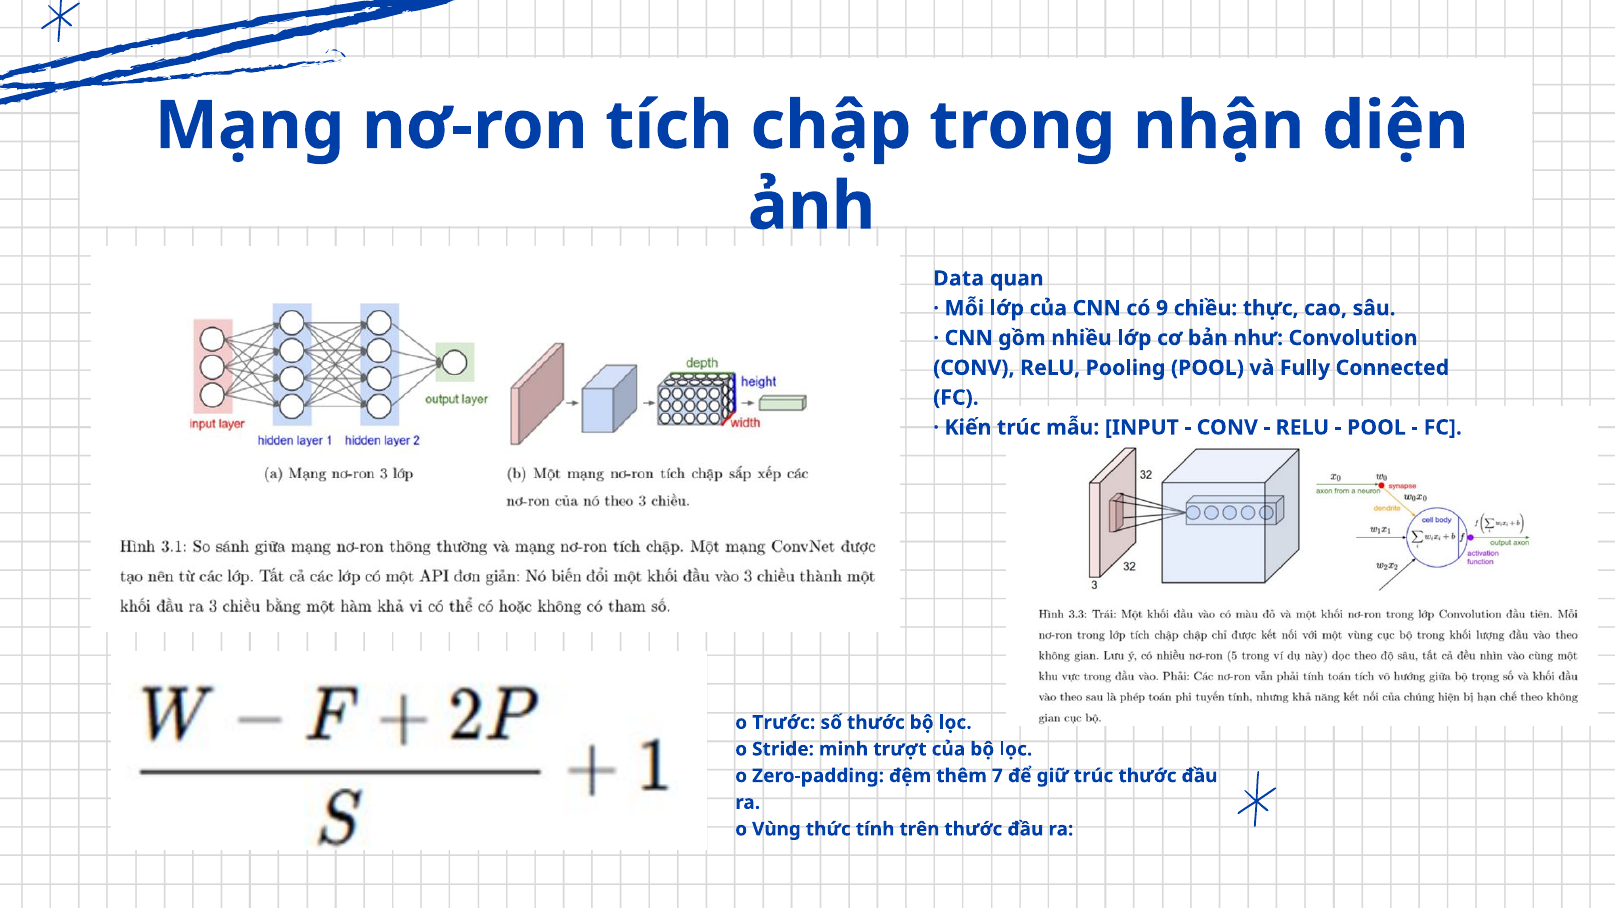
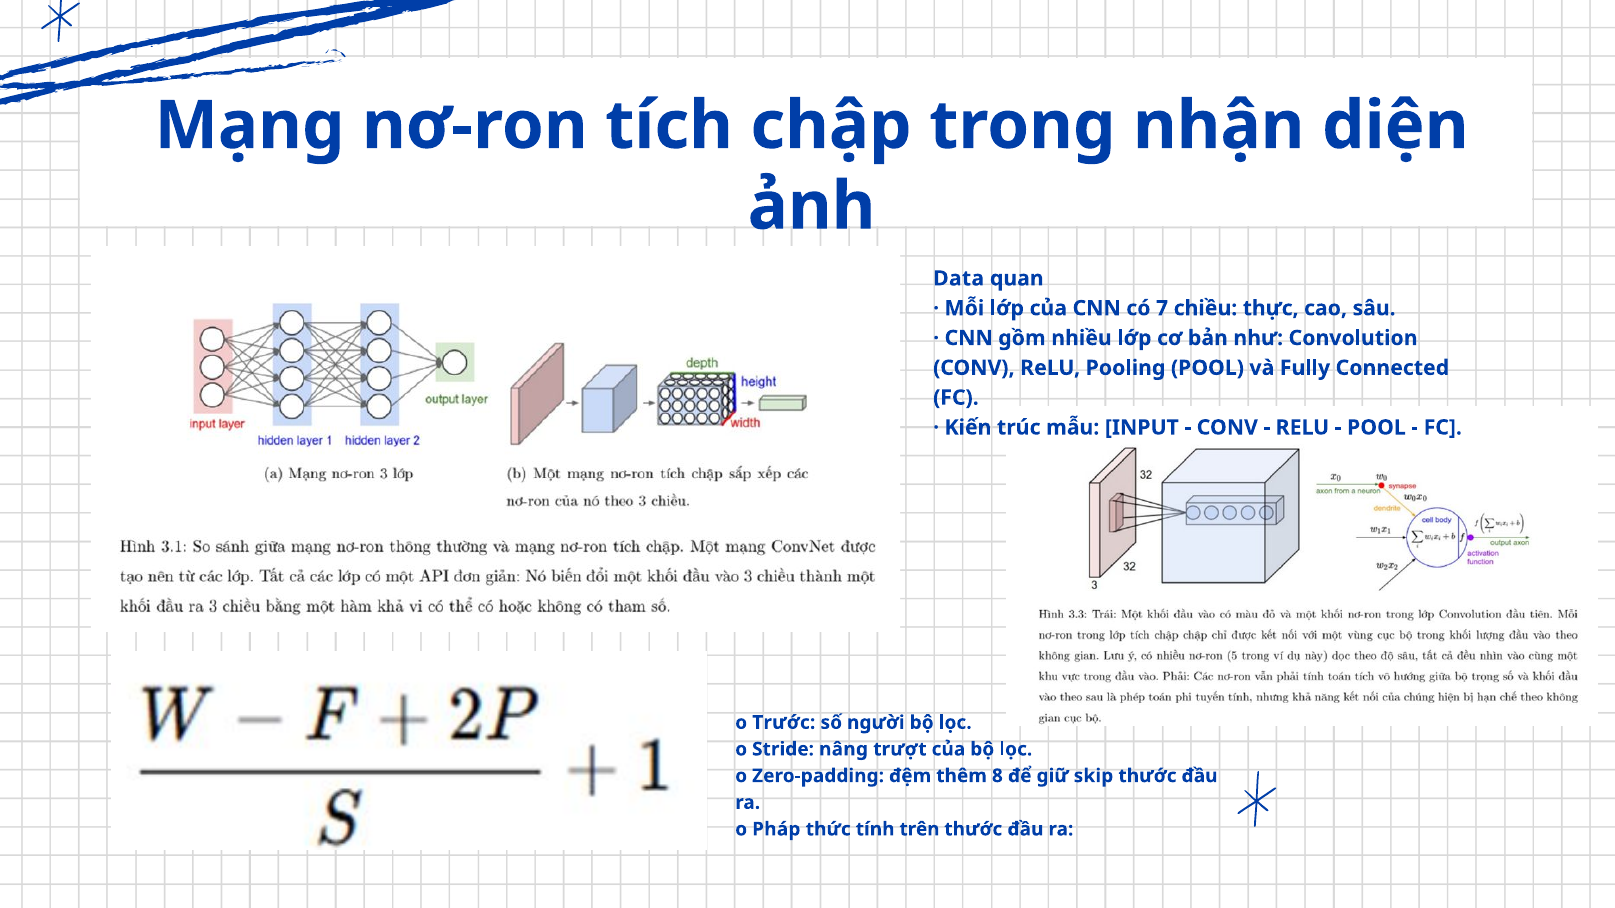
9: 9 -> 7
số thước: thước -> người
minh: minh -> nâng
7: 7 -> 8
giữ trúc: trúc -> skip
Vùng: Vùng -> Pháp
